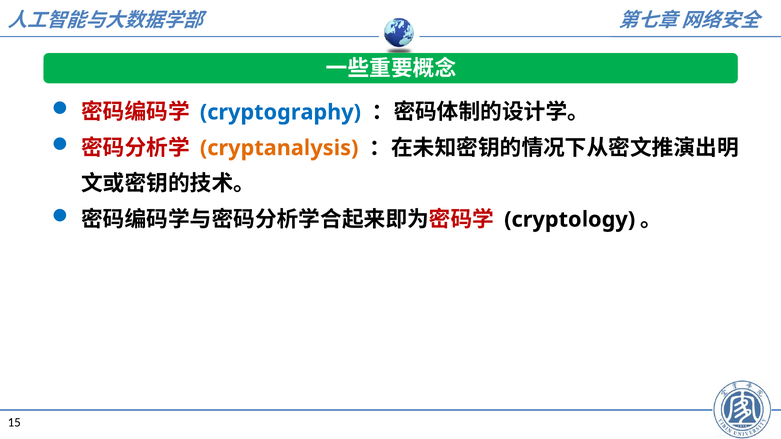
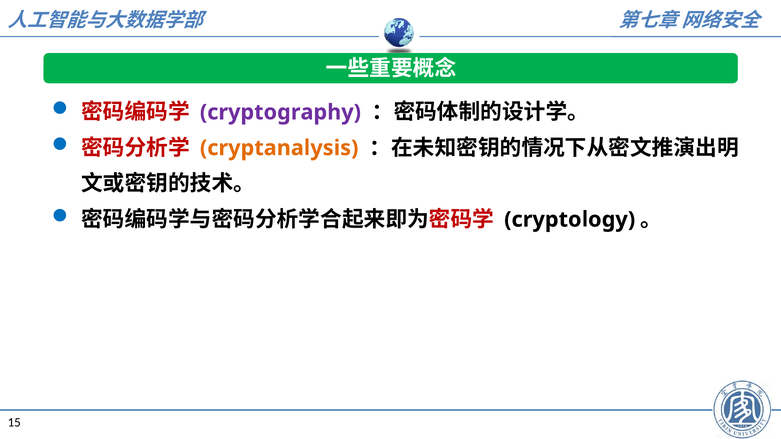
cryptography colour: blue -> purple
